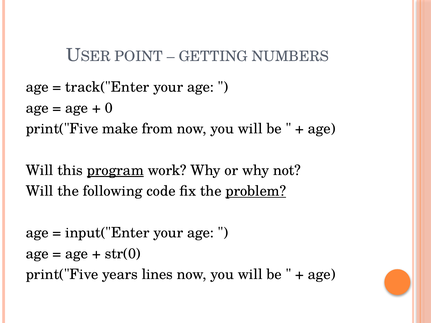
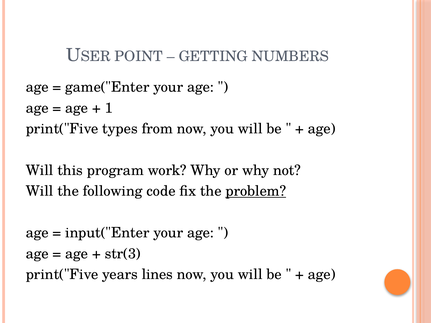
track("Enter: track("Enter -> game("Enter
0: 0 -> 1
make: make -> types
program underline: present -> none
str(0: str(0 -> str(3
